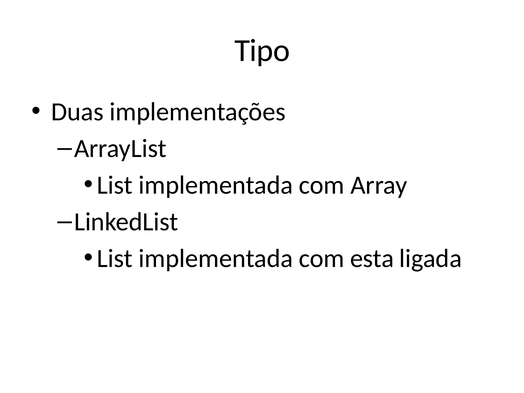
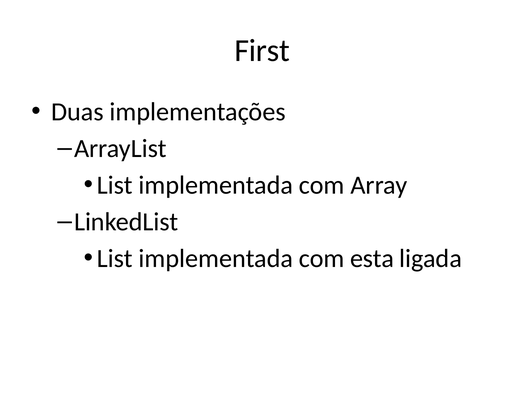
Tipo: Tipo -> First
